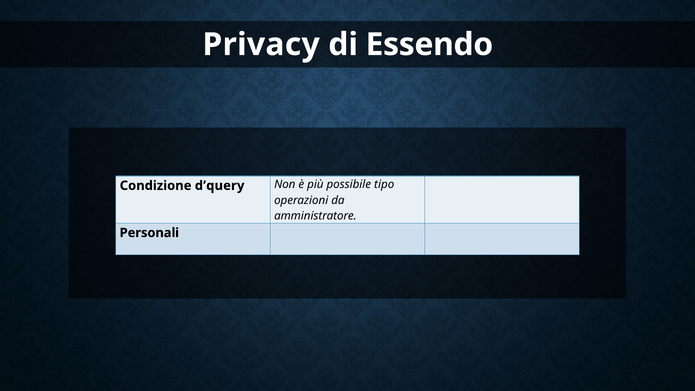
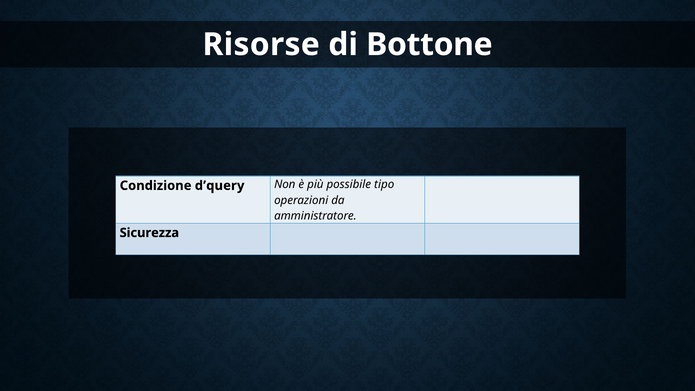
Privacy: Privacy -> Risorse
Essendo: Essendo -> Bottone
Personali: Personali -> Sicurezza
